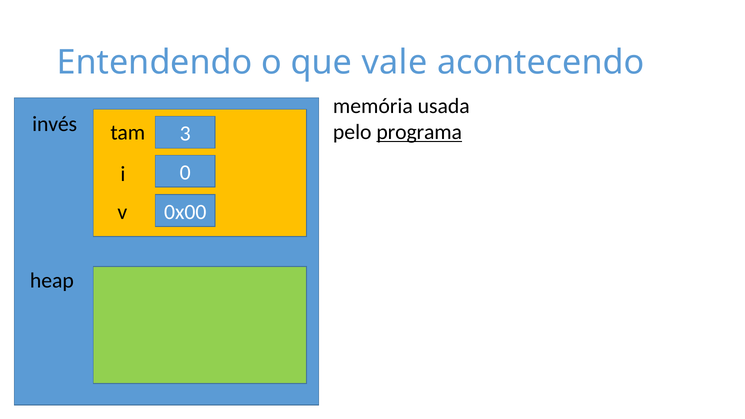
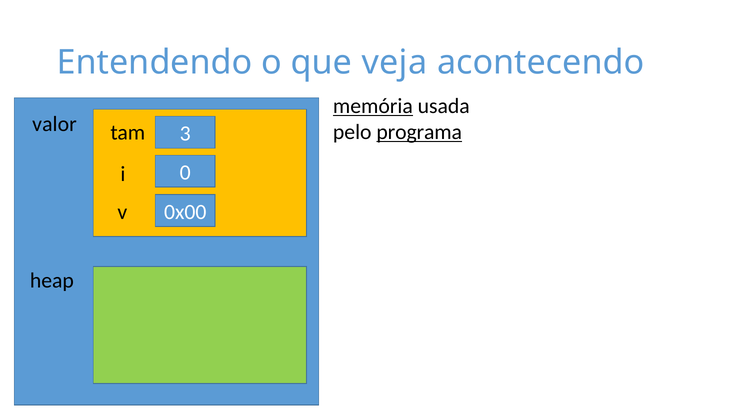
vale: vale -> veja
memória underline: none -> present
invés: invés -> valor
